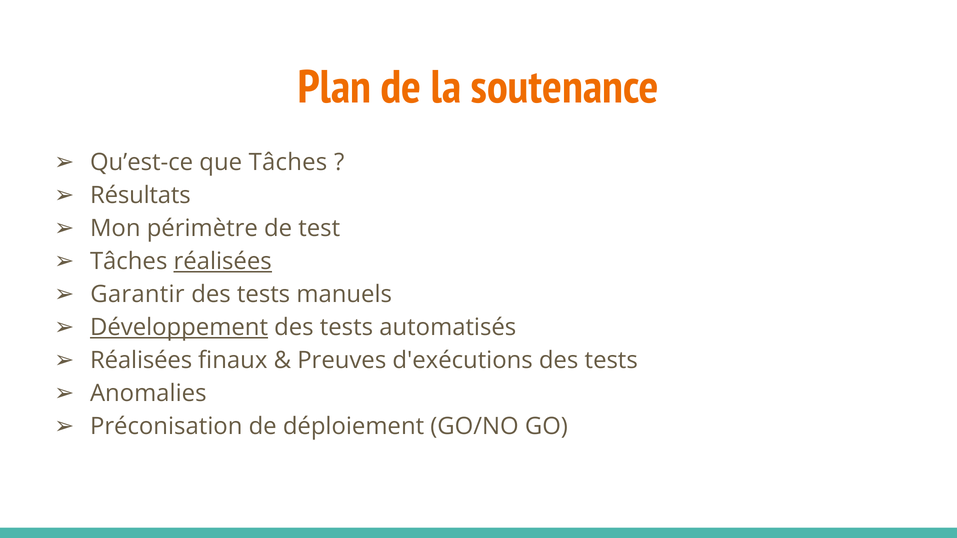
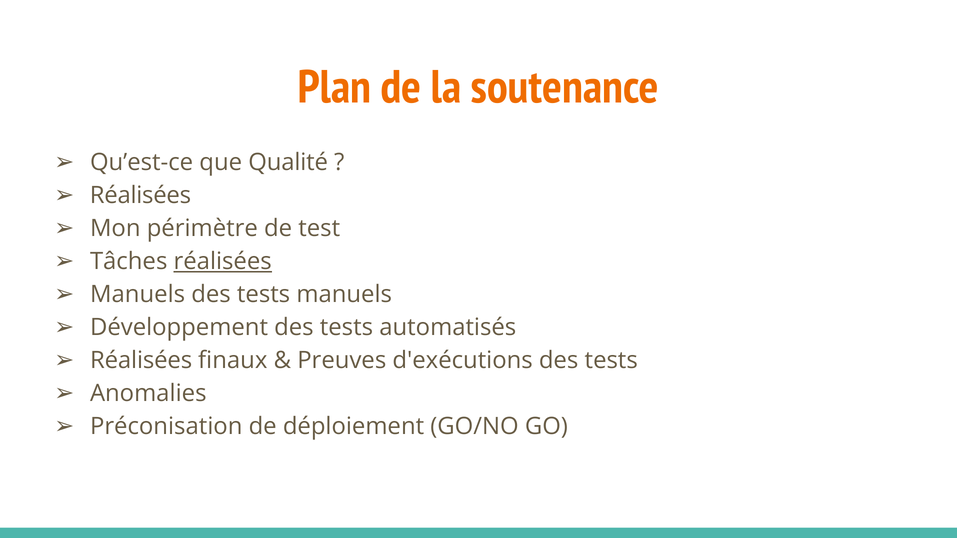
que Tâches: Tâches -> Qualité
Résultats at (140, 195): Résultats -> Réalisées
Garantir at (137, 294): Garantir -> Manuels
Développement underline: present -> none
